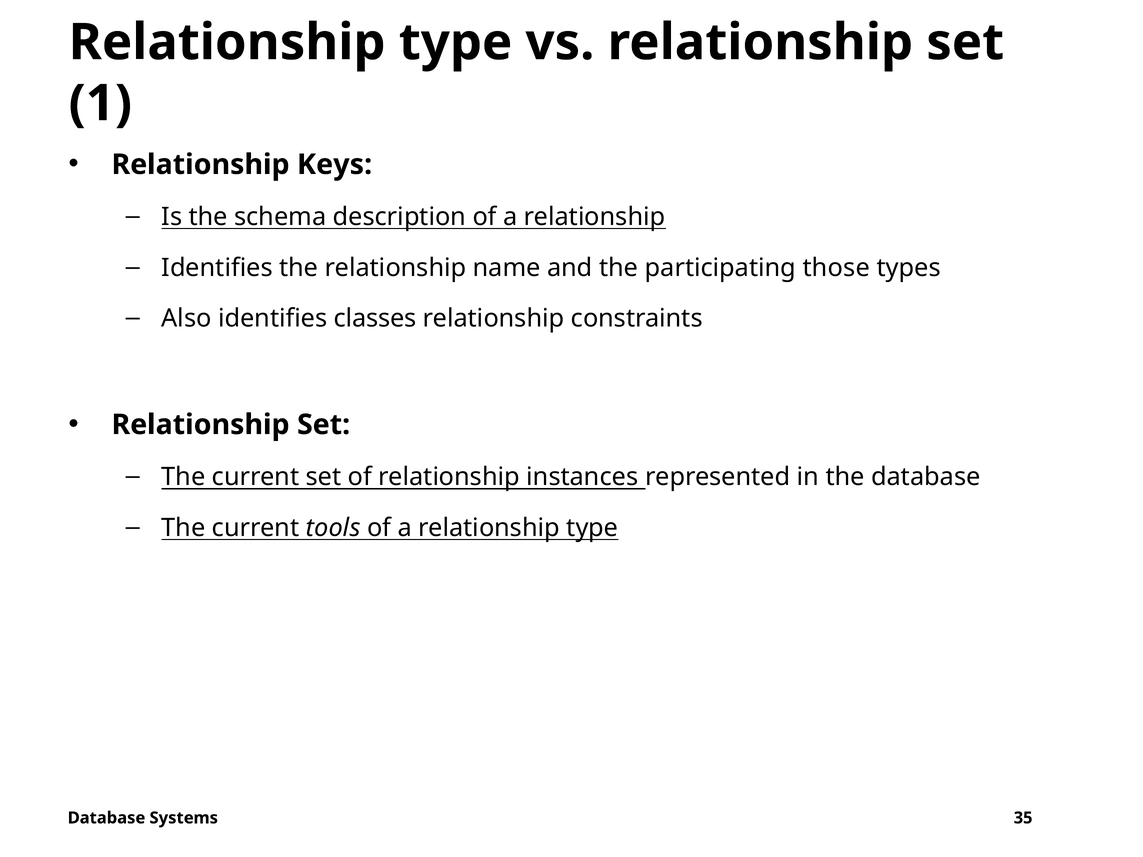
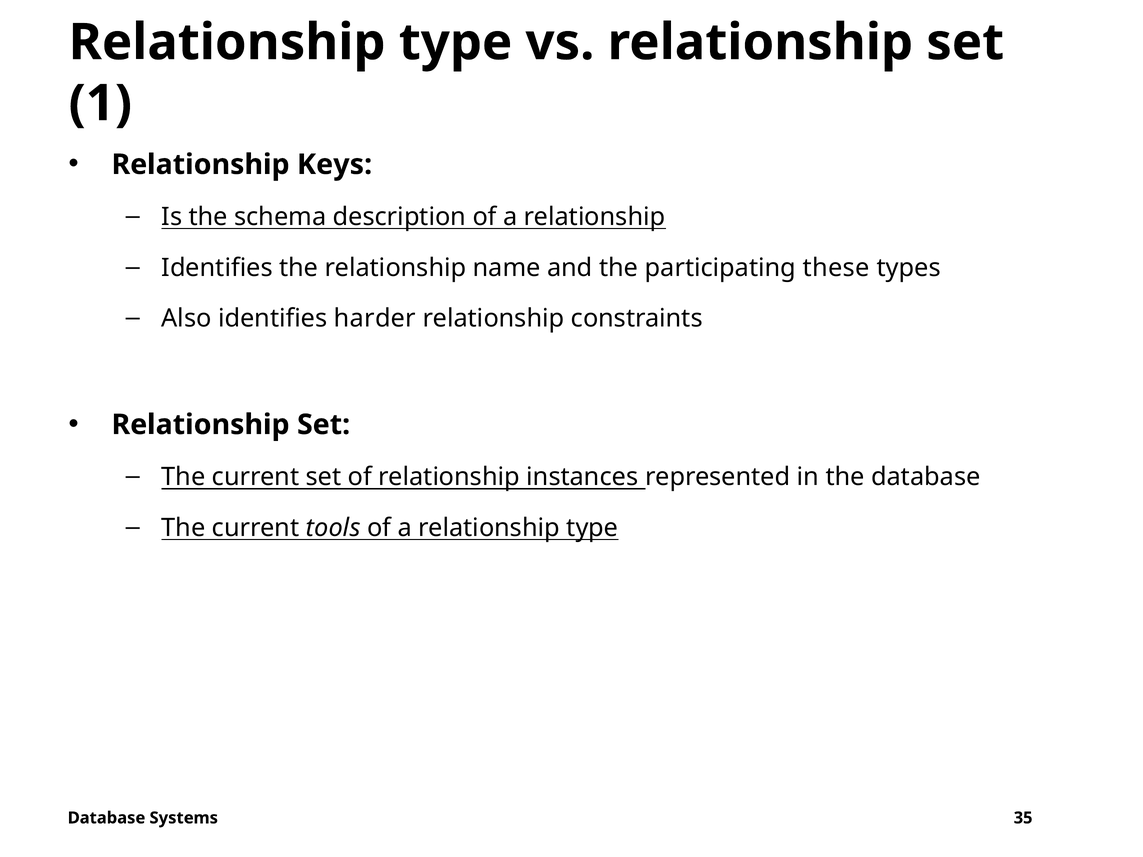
those: those -> these
classes: classes -> harder
